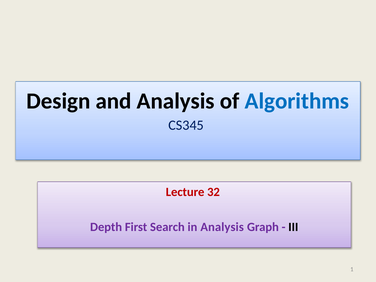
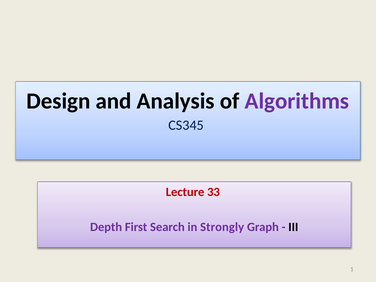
Algorithms colour: blue -> purple
32: 32 -> 33
in Analysis: Analysis -> Strongly
